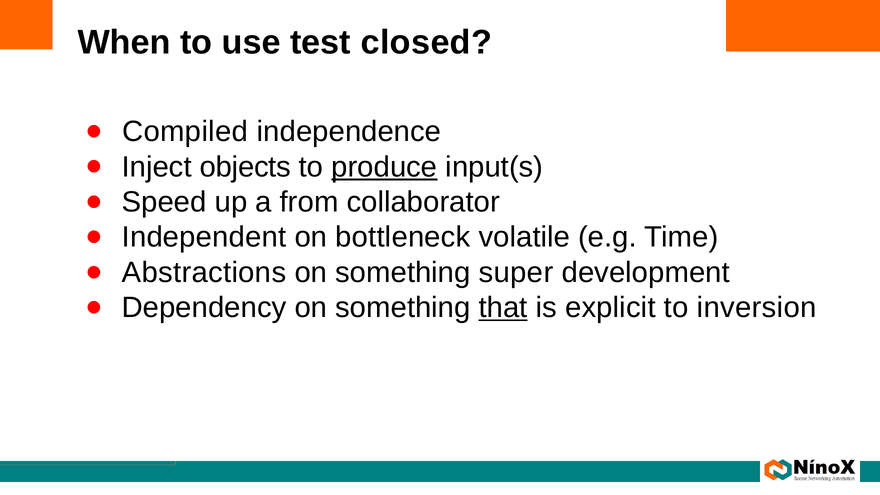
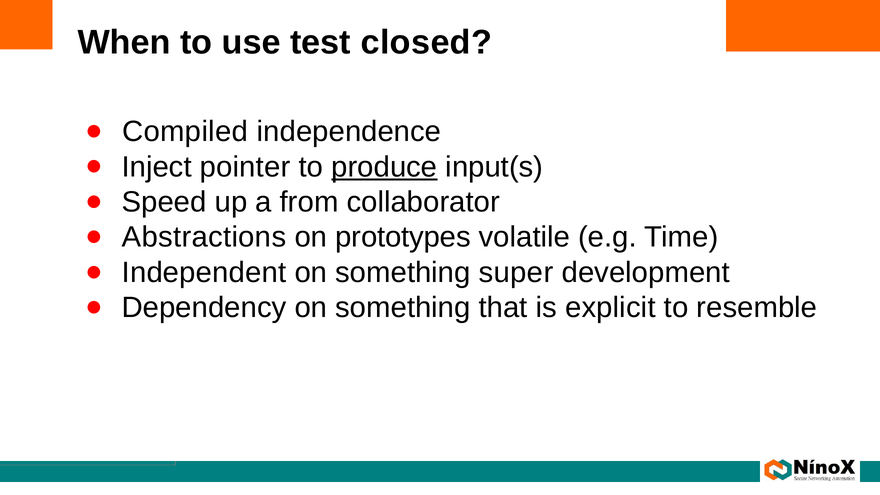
objects: objects -> pointer
Independent: Independent -> Abstractions
bottleneck: bottleneck -> prototypes
Abstractions: Abstractions -> Independent
that underline: present -> none
inversion: inversion -> resemble
